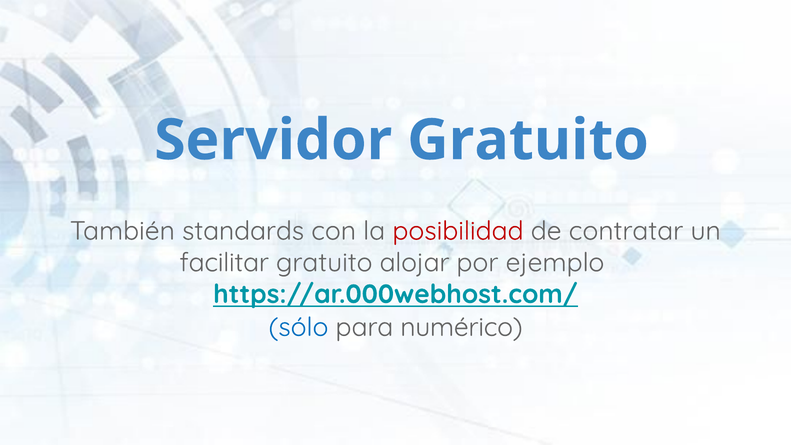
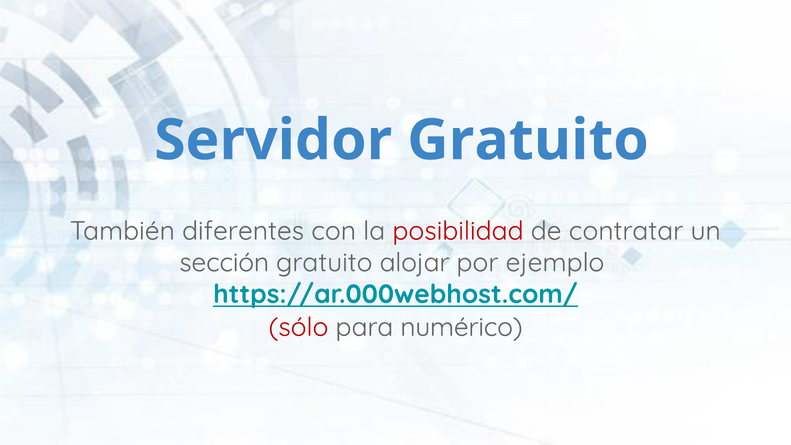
standards: standards -> diferentes
facilitar: facilitar -> sección
sólo colour: blue -> red
